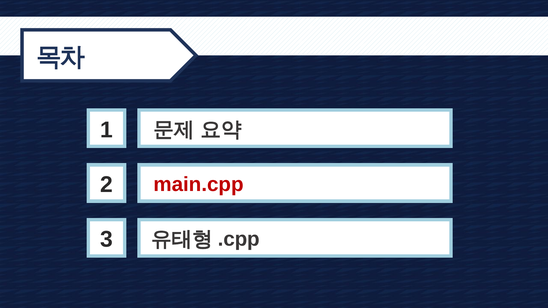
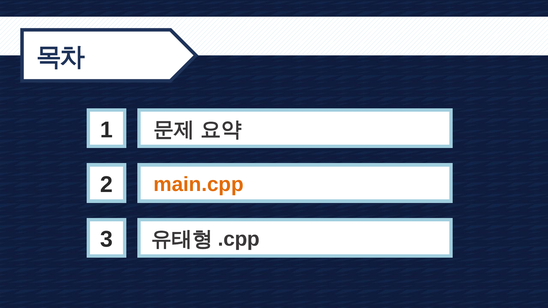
main.cpp colour: red -> orange
